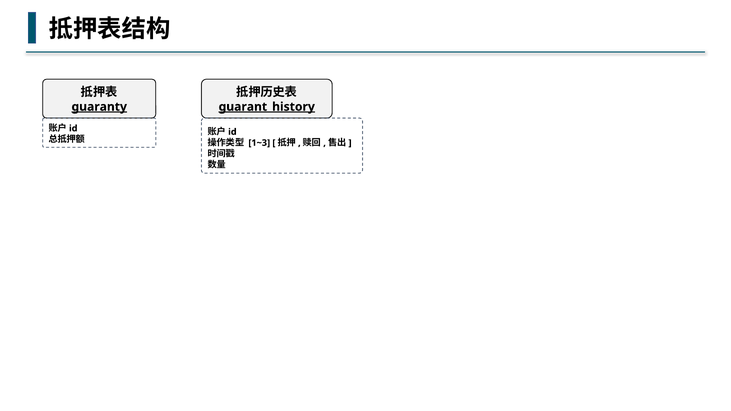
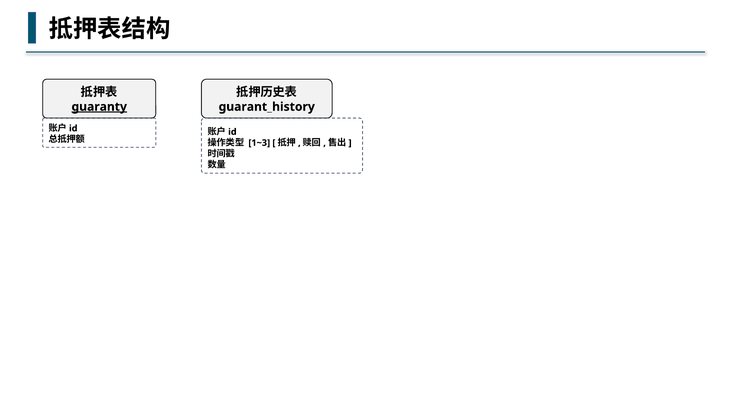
guarant_history underline: present -> none
